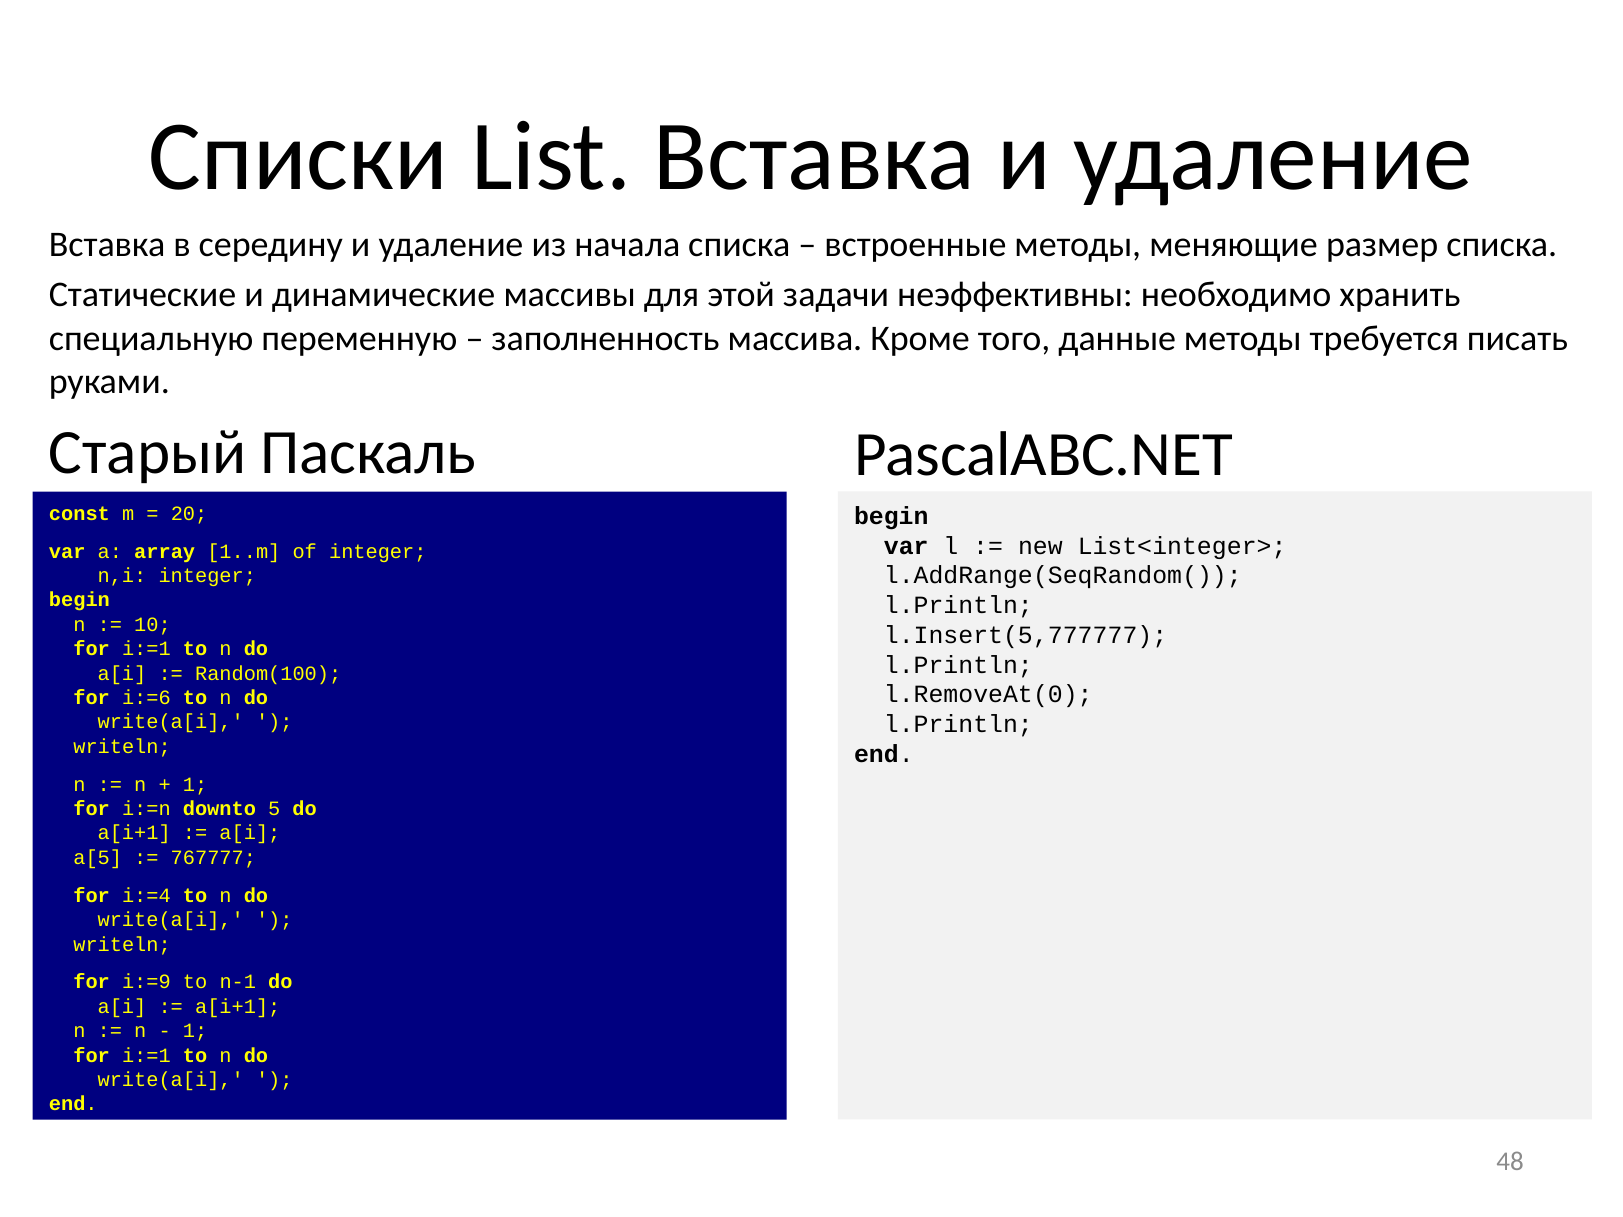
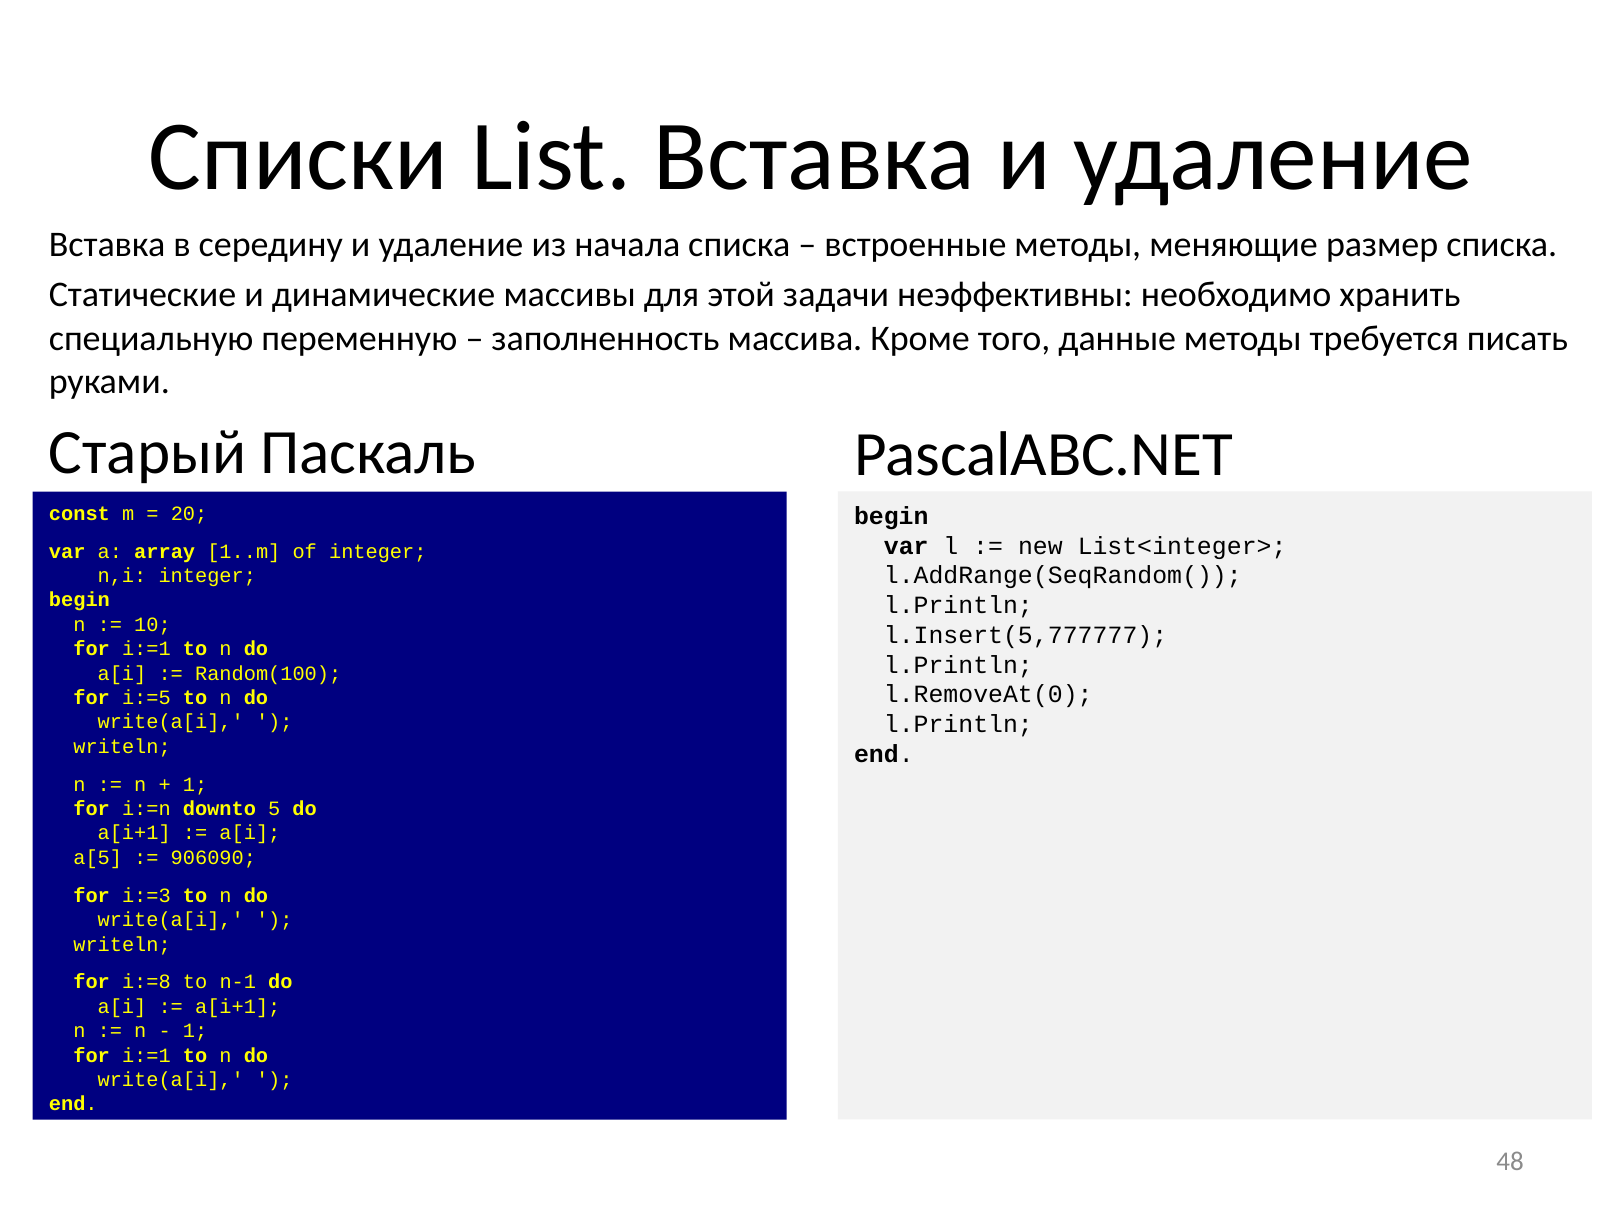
i:=6: i:=6 -> i:=5
767777: 767777 -> 906090
i:=4: i:=4 -> i:=3
i:=9: i:=9 -> i:=8
